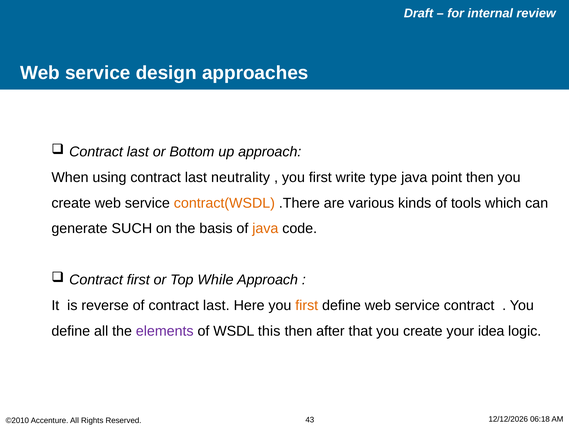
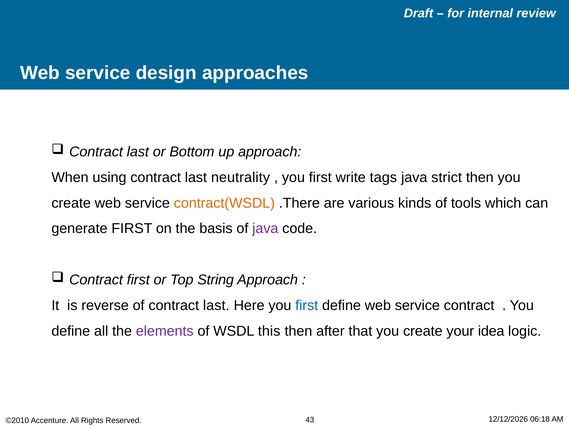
type: type -> tags
point: point -> strict
generate SUCH: SUCH -> FIRST
java at (265, 228) colour: orange -> purple
While: While -> String
first at (307, 305) colour: orange -> blue
